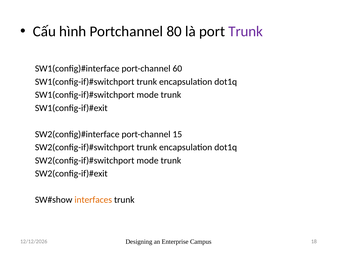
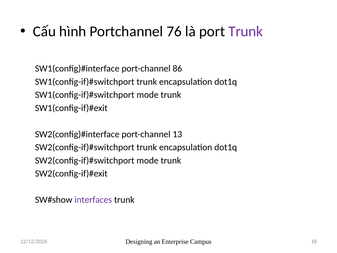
80: 80 -> 76
60: 60 -> 86
15: 15 -> 13
interfaces colour: orange -> purple
